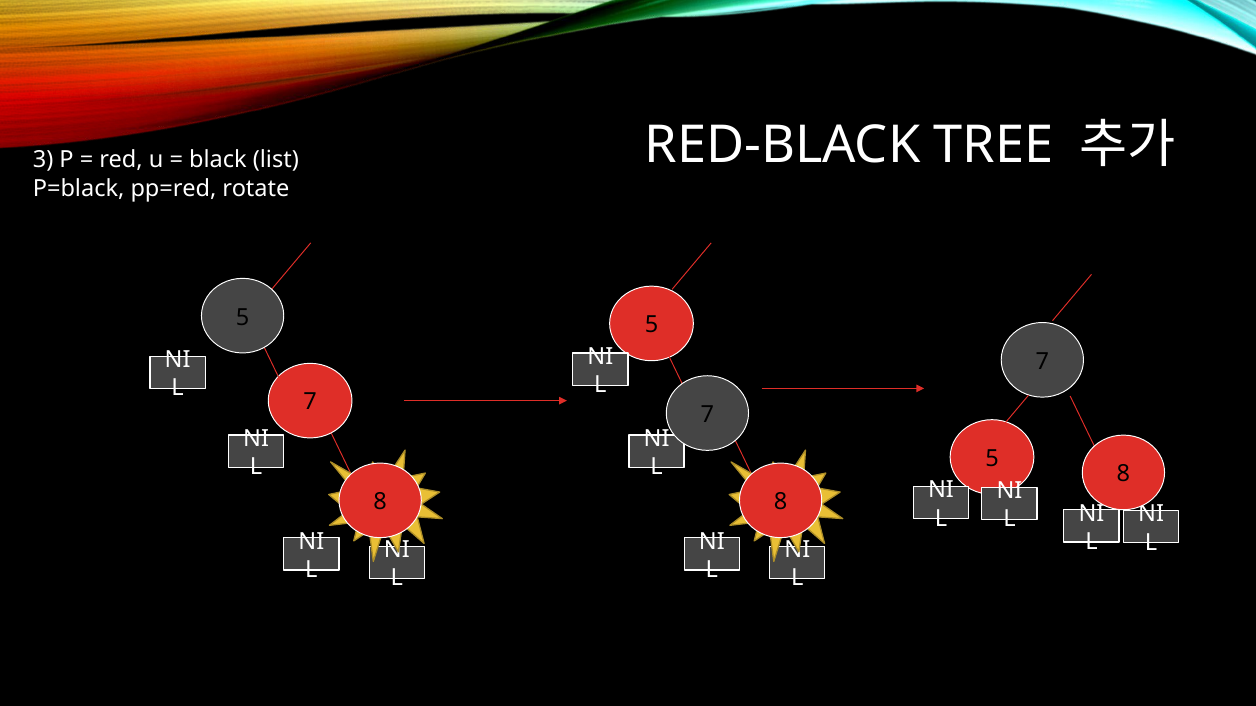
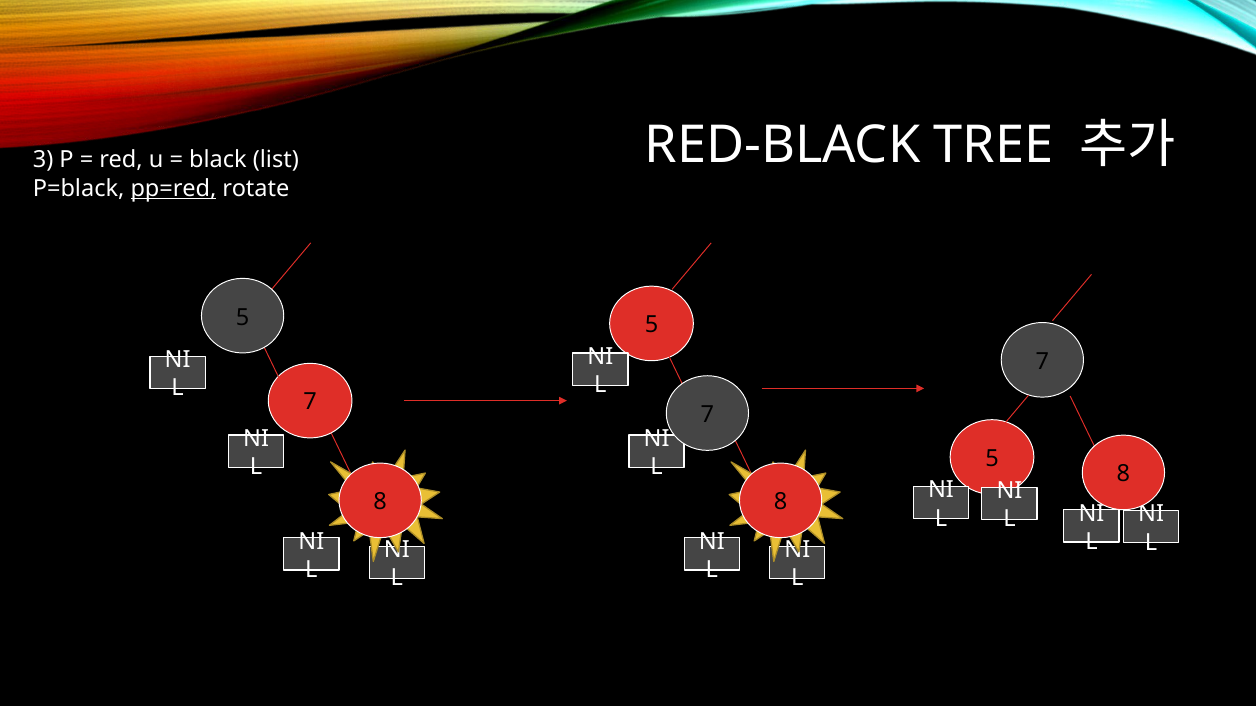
pp=red underline: none -> present
